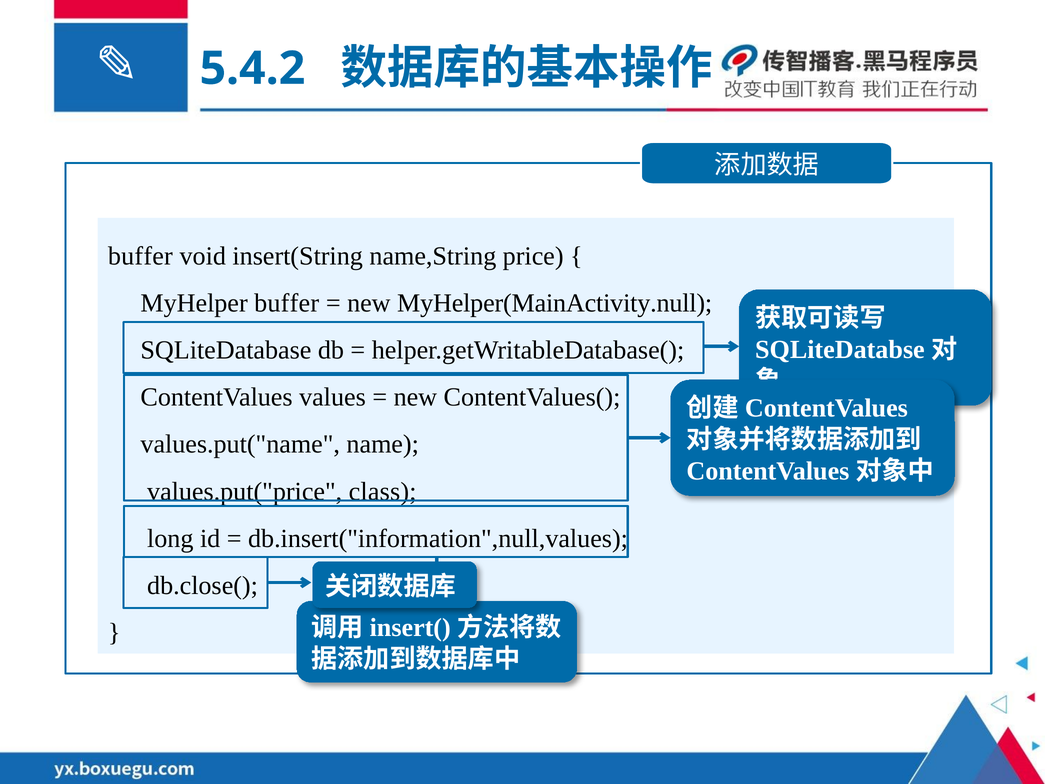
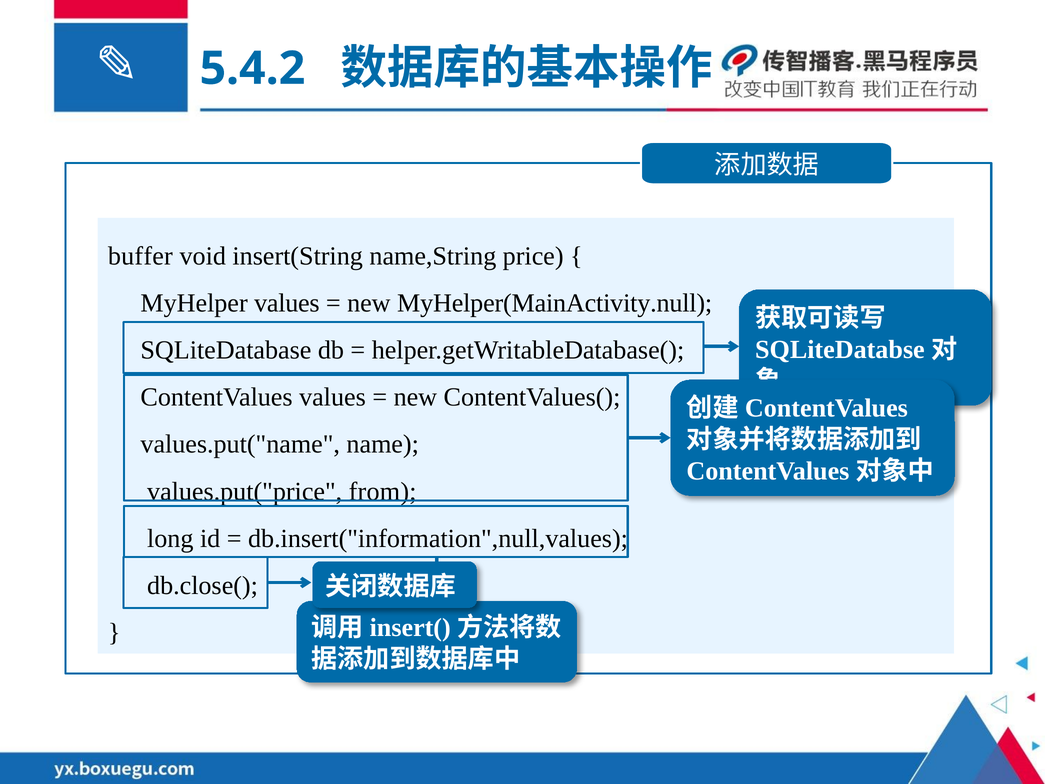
MyHelper buffer: buffer -> values
class: class -> from
